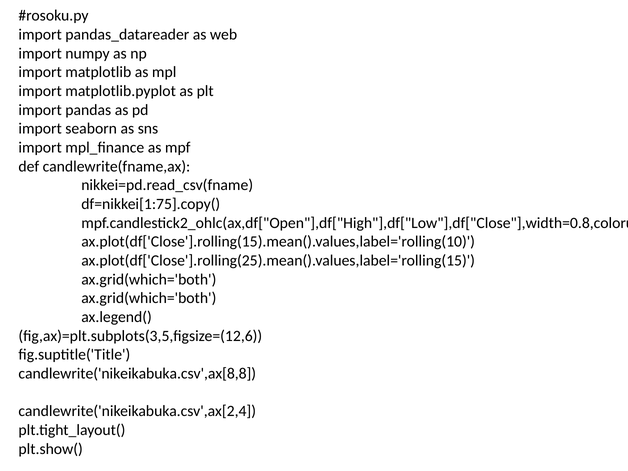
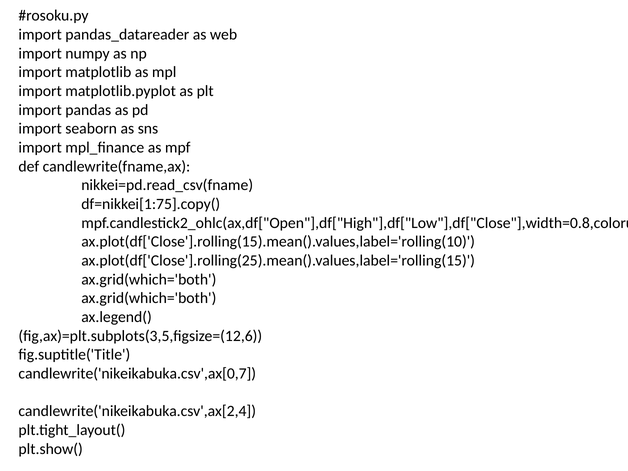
candlewrite('nikeikabuka.csv',ax[8,8: candlewrite('nikeikabuka.csv',ax[8,8 -> candlewrite('nikeikabuka.csv',ax[0,7
